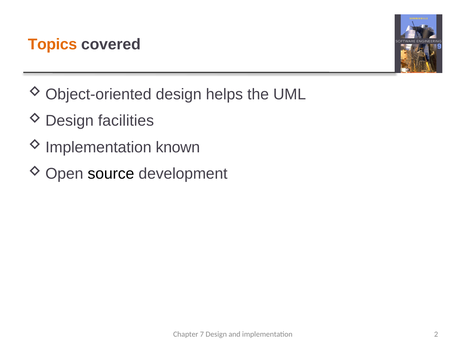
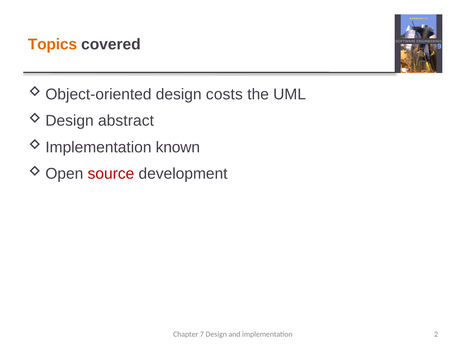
helps: helps -> costs
facilities: facilities -> abstract
source colour: black -> red
